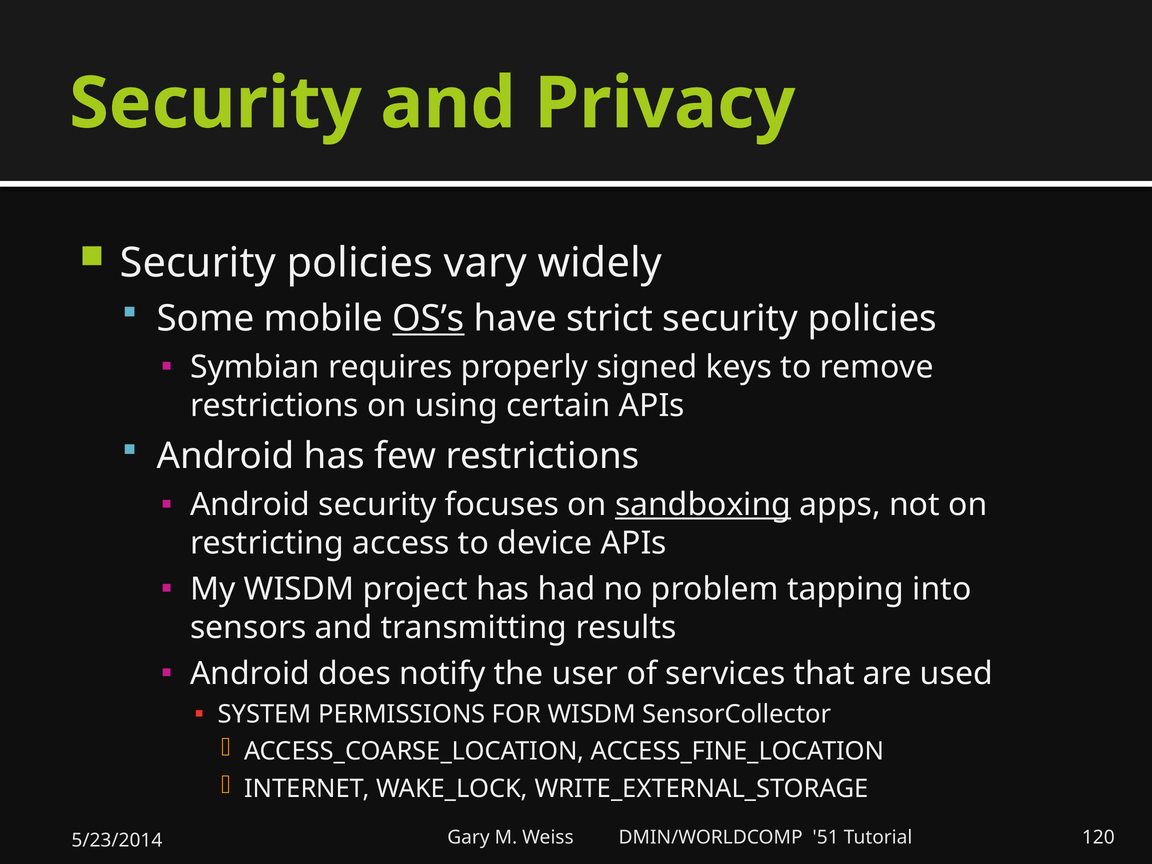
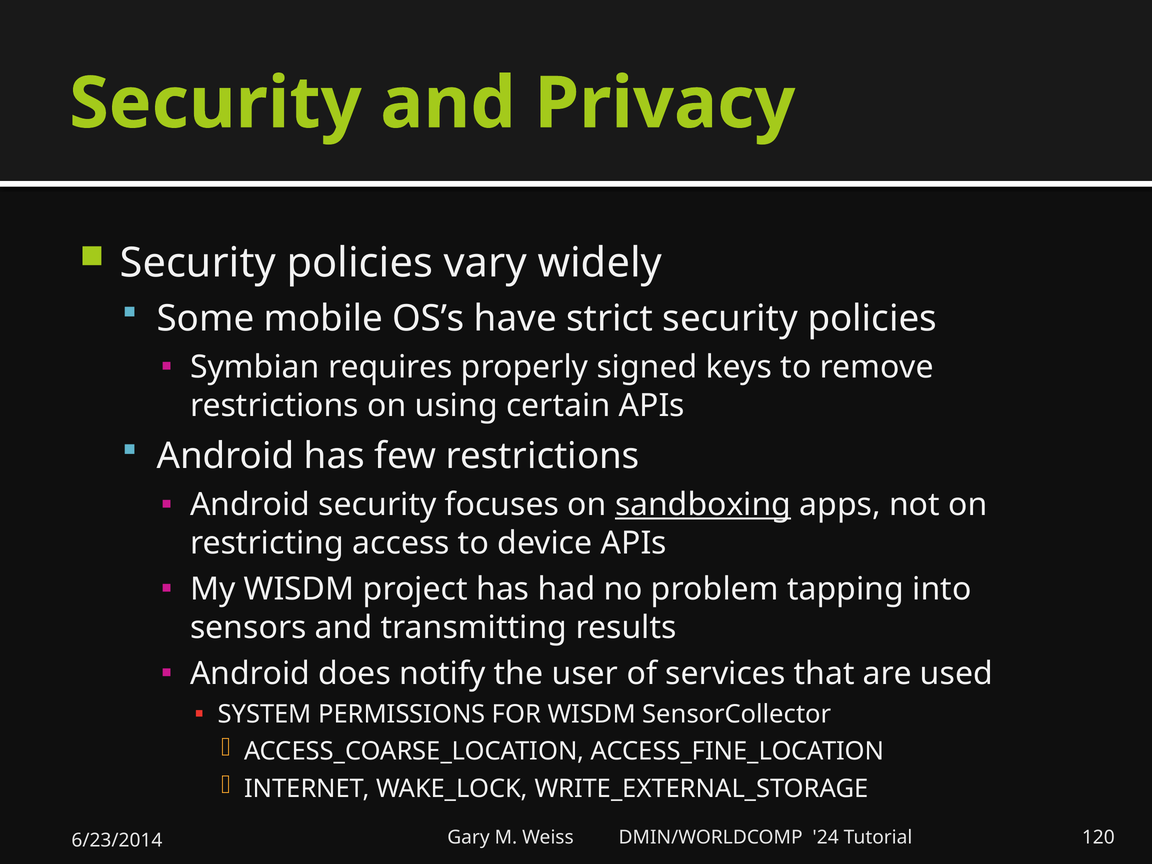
OS’s underline: present -> none
51: 51 -> 24
5/23/2014: 5/23/2014 -> 6/23/2014
